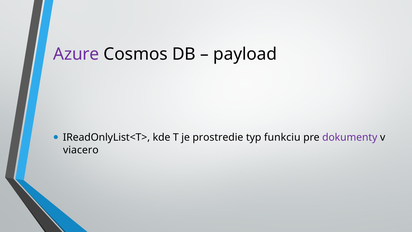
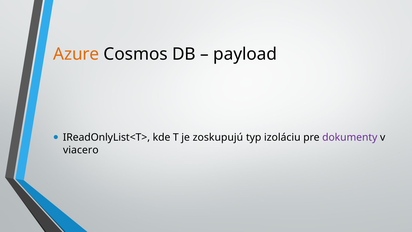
Azure colour: purple -> orange
prostredie: prostredie -> zoskupujú
funkciu: funkciu -> izoláciu
